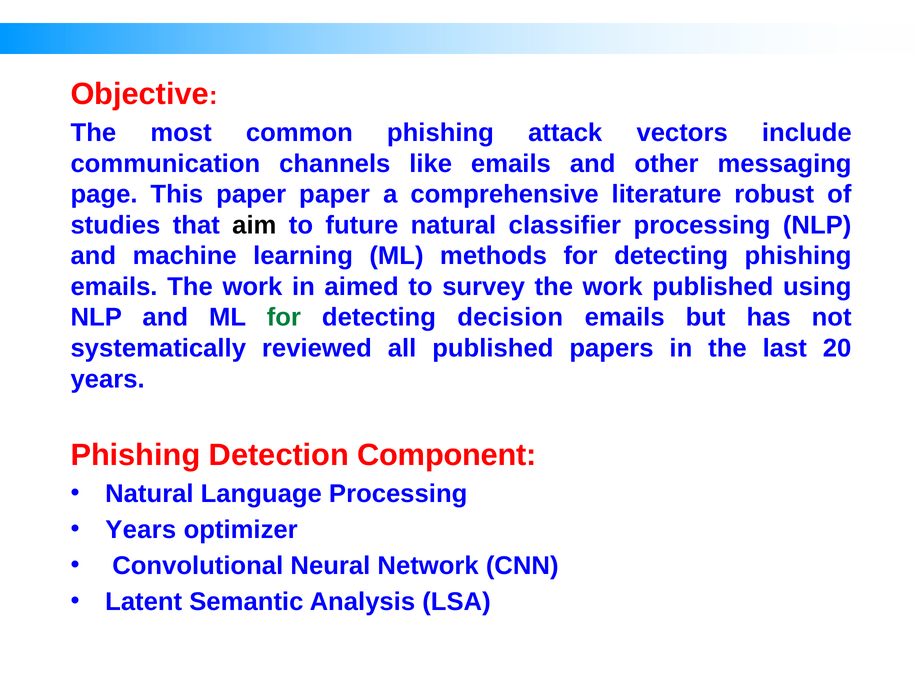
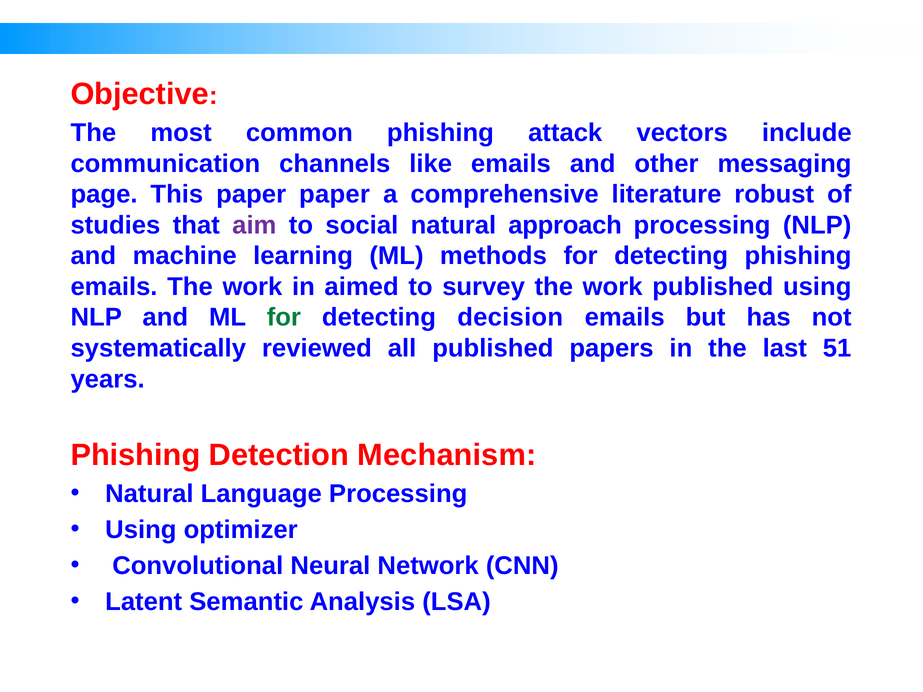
aim colour: black -> purple
future: future -> social
classifier: classifier -> approach
20: 20 -> 51
Component: Component -> Mechanism
Years at (141, 530): Years -> Using
